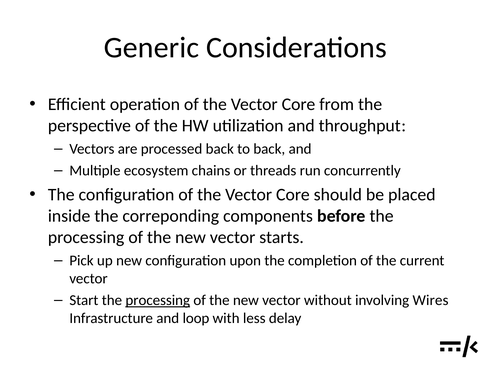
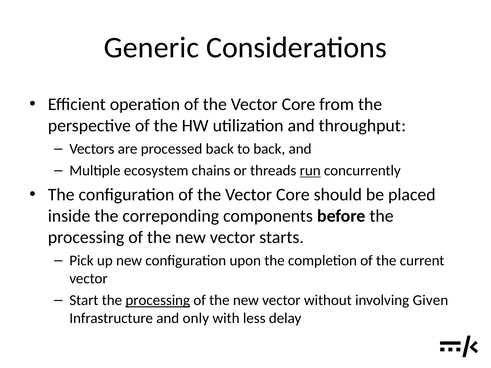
run underline: none -> present
Wires: Wires -> Given
loop: loop -> only
